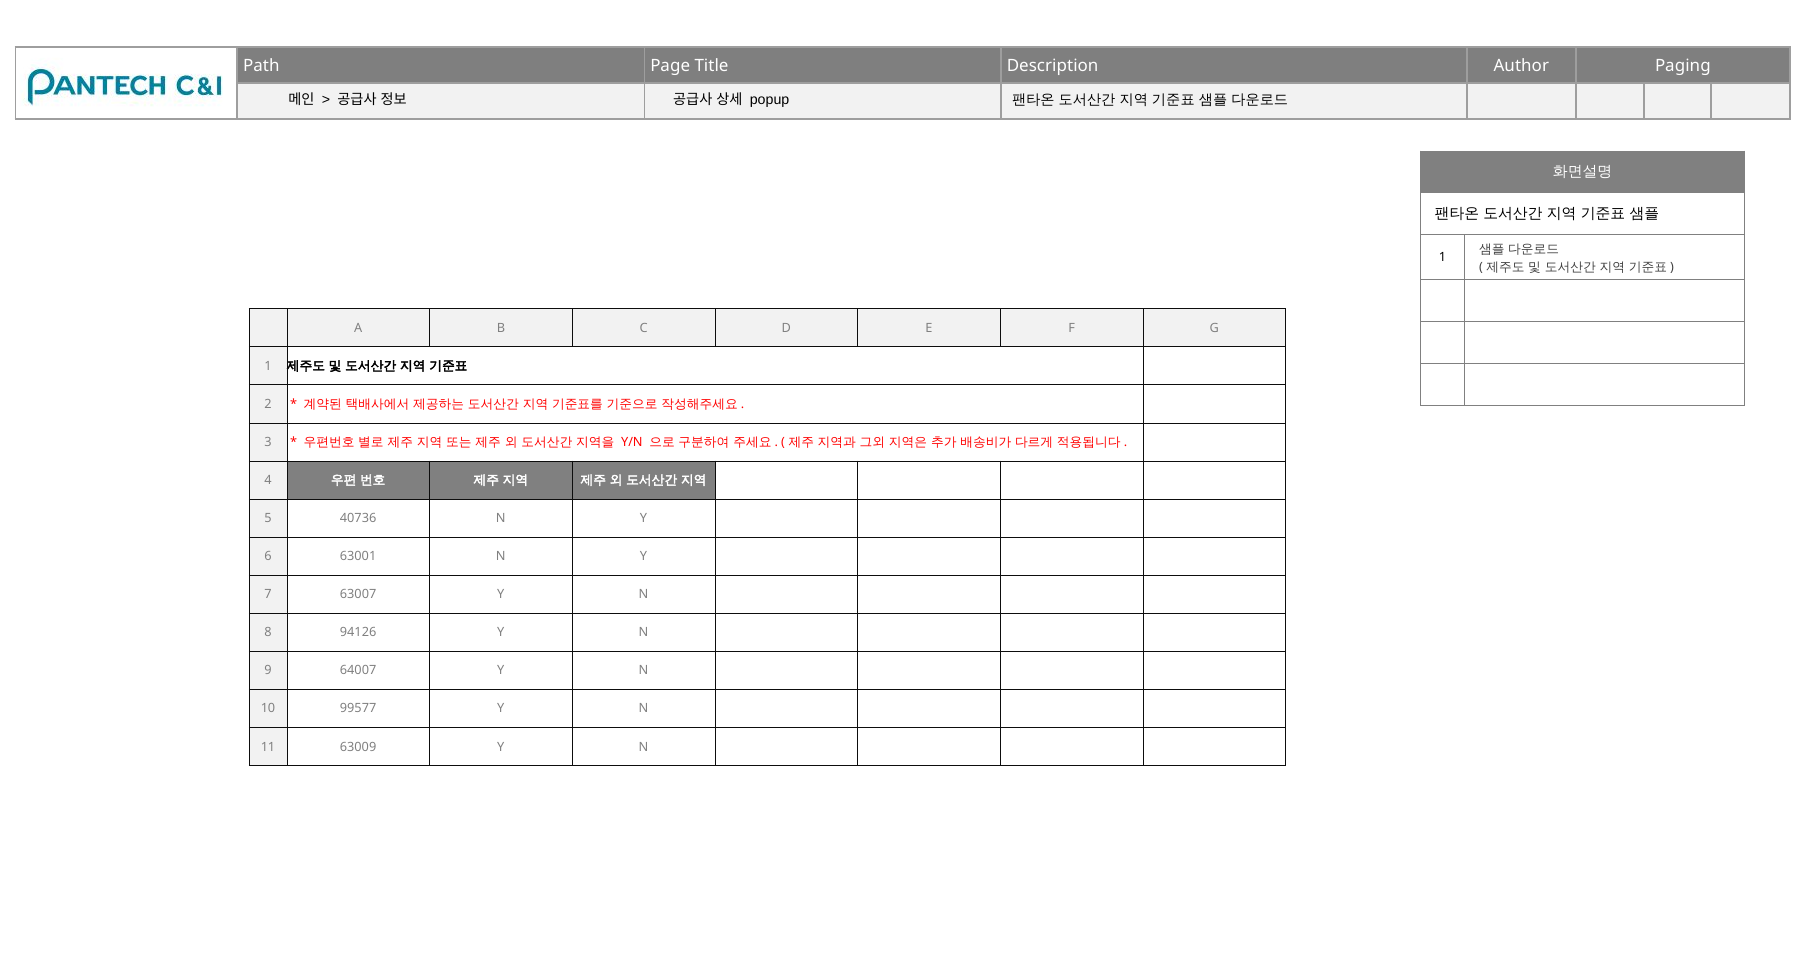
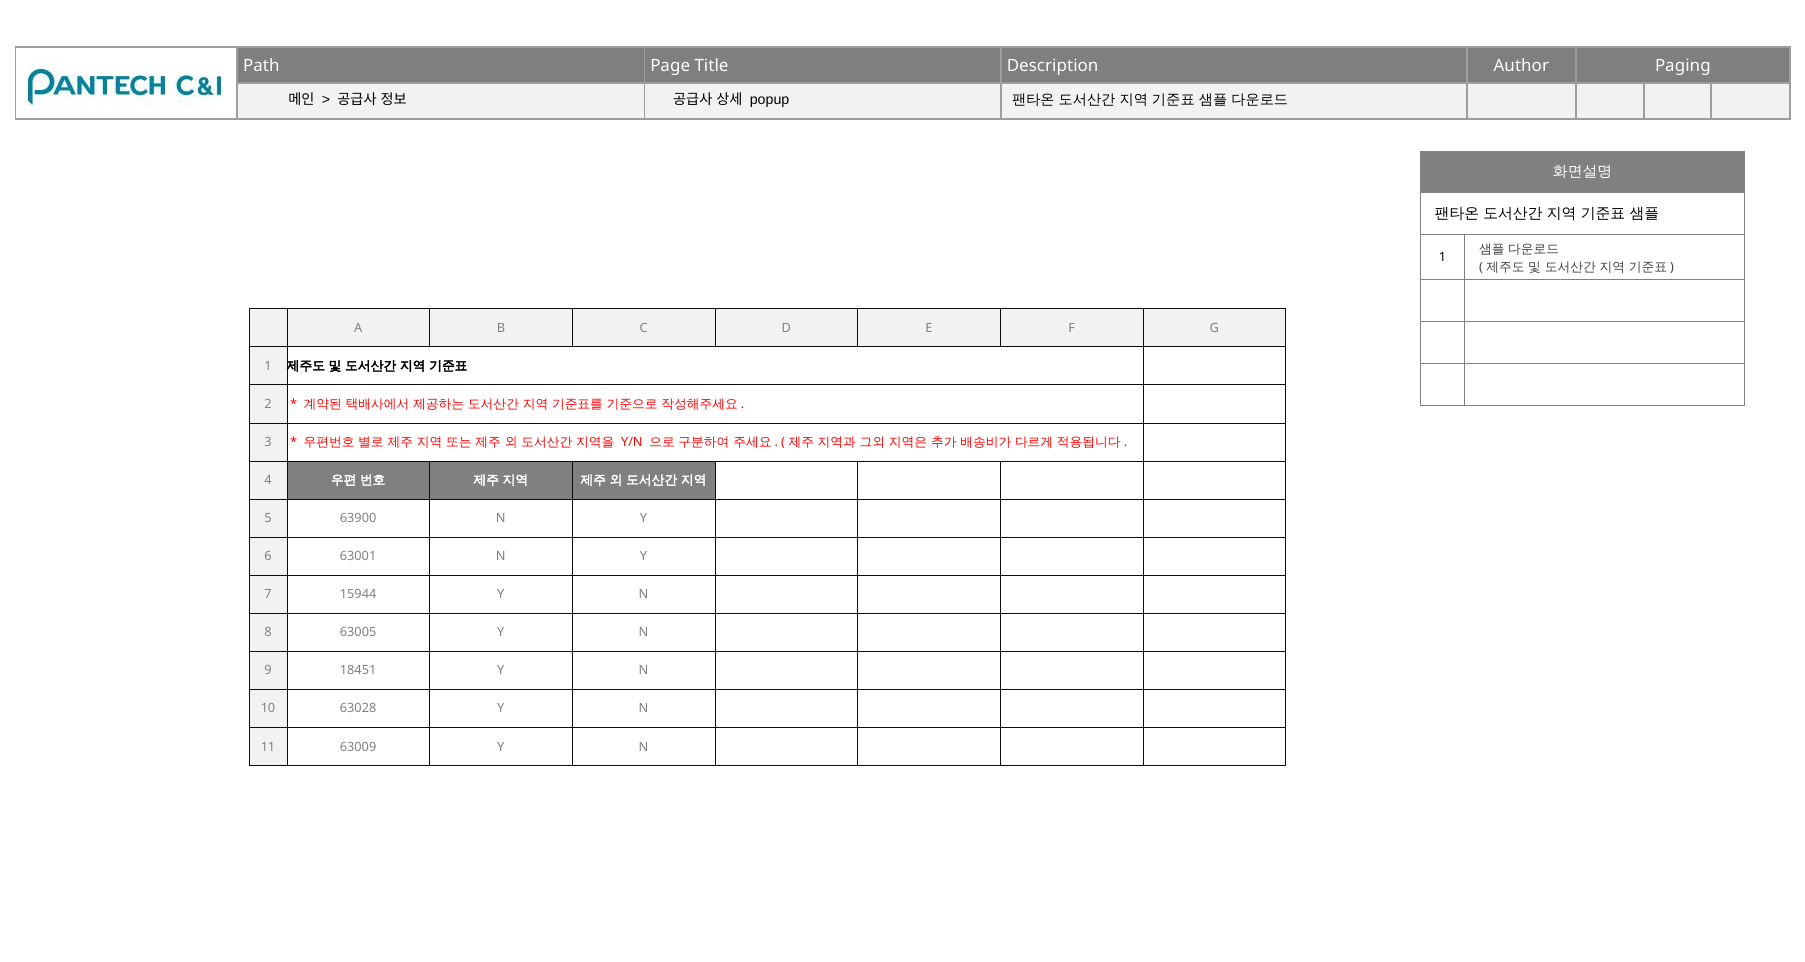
40736: 40736 -> 63900
63007: 63007 -> 15944
94126: 94126 -> 63005
64007: 64007 -> 18451
99577: 99577 -> 63028
